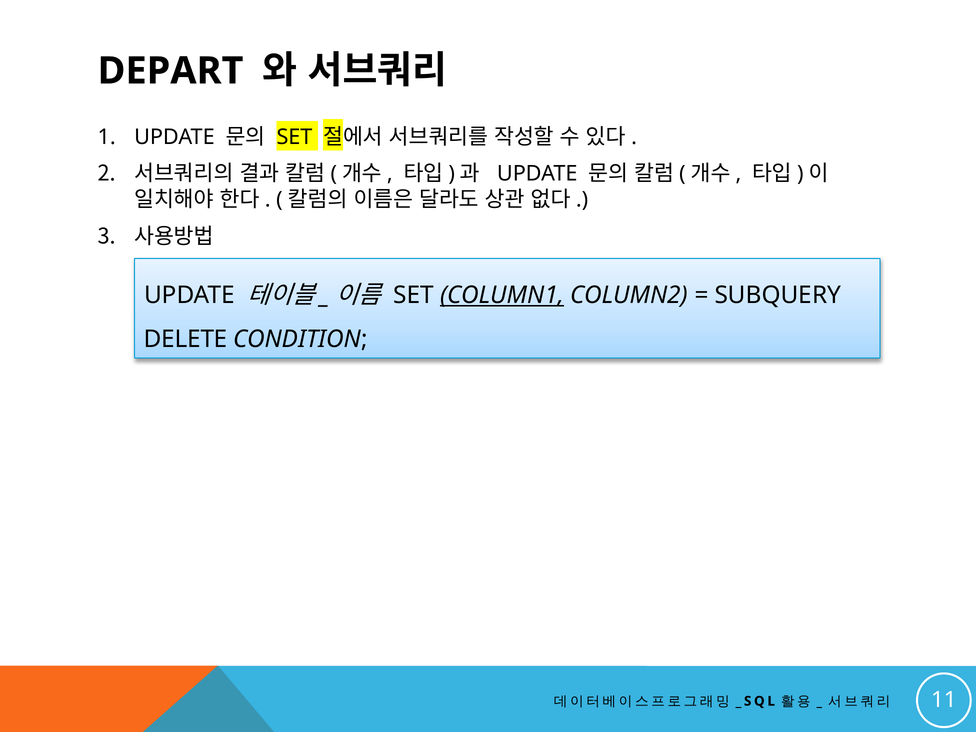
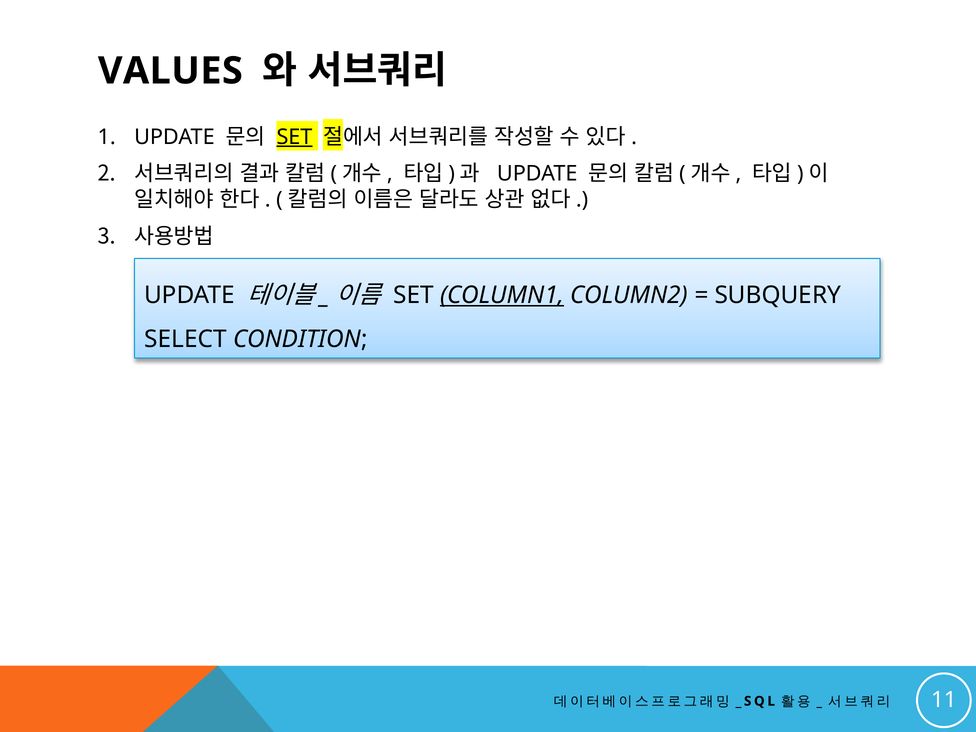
DEPART: DEPART -> VALUES
SET at (294, 137) underline: none -> present
DELETE: DELETE -> SELECT
